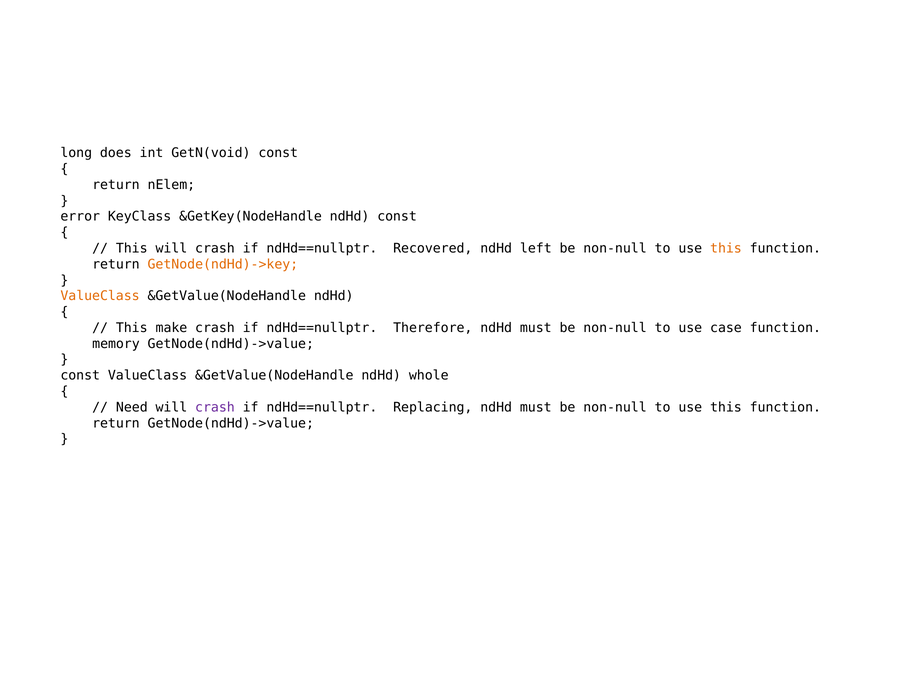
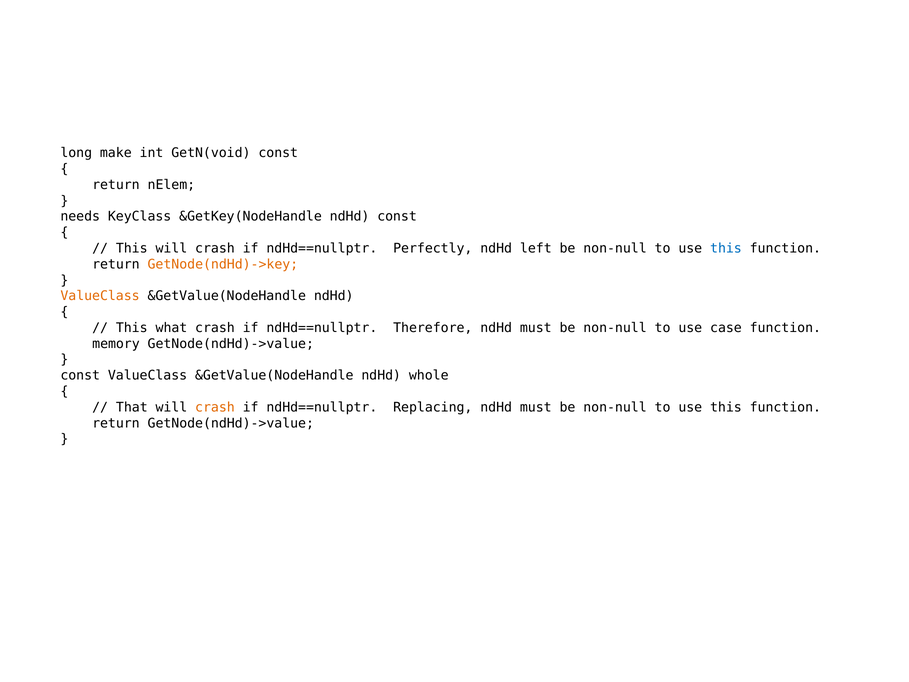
does: does -> make
error: error -> needs
Recovered: Recovered -> Perfectly
this at (726, 248) colour: orange -> blue
make: make -> what
Need: Need -> That
crash at (215, 407) colour: purple -> orange
